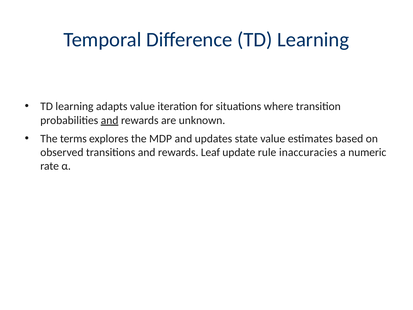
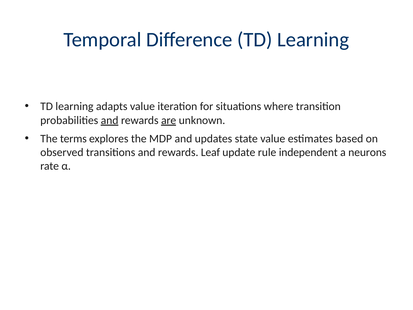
are underline: none -> present
inaccuracies: inaccuracies -> independent
numeric: numeric -> neurons
